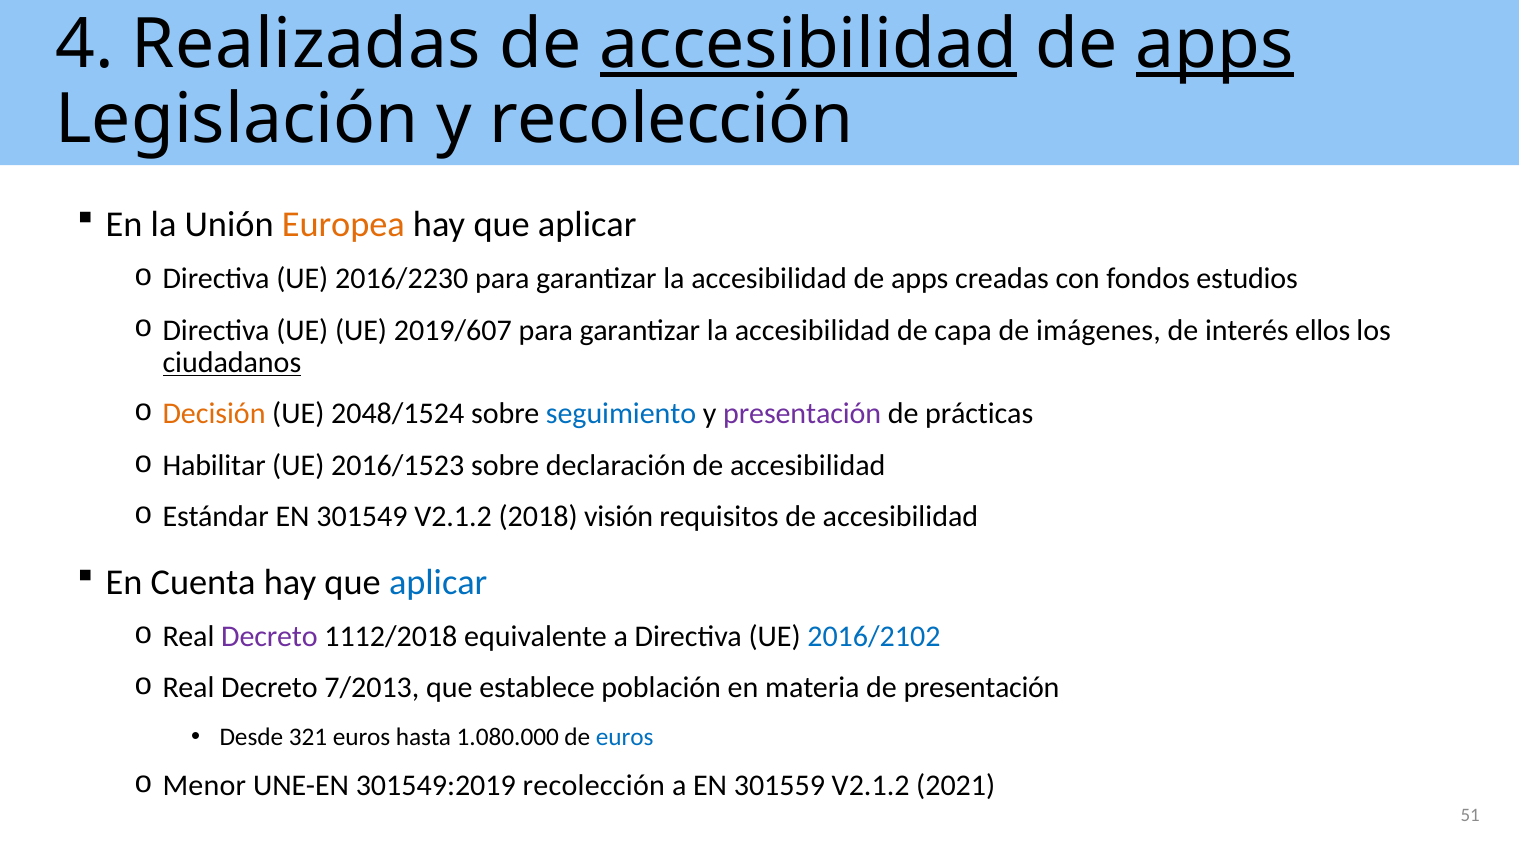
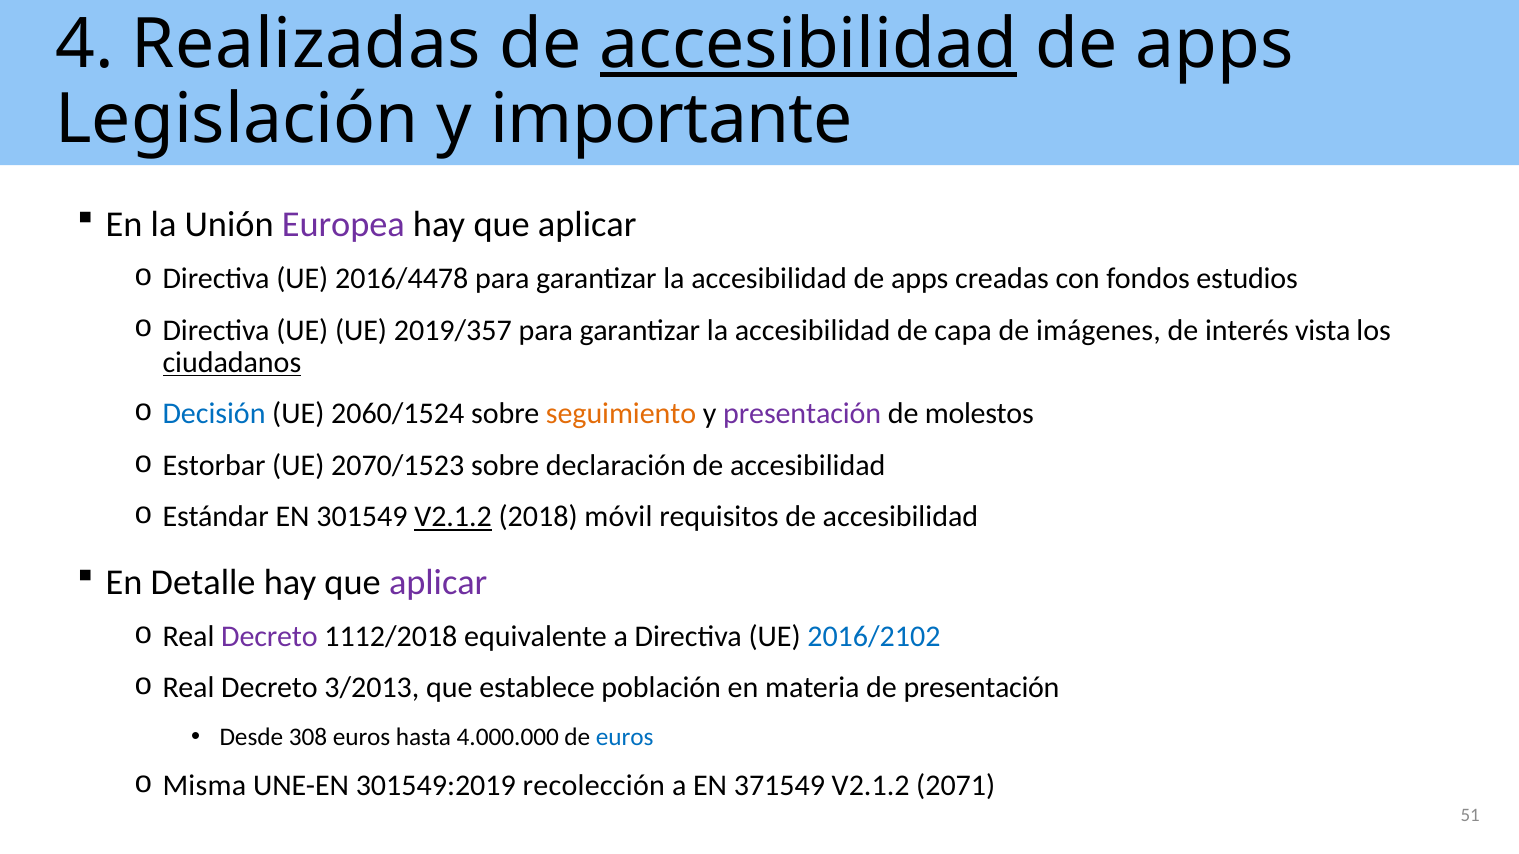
apps at (1215, 45) underline: present -> none
y recolección: recolección -> importante
Europea colour: orange -> purple
2016/2230: 2016/2230 -> 2016/4478
2019/607: 2019/607 -> 2019/357
ellos: ellos -> vista
Decisión colour: orange -> blue
2048/1524: 2048/1524 -> 2060/1524
seguimiento colour: blue -> orange
prácticas: prácticas -> molestos
Habilitar: Habilitar -> Estorbar
2016/1523: 2016/1523 -> 2070/1523
V2.1.2 at (453, 517) underline: none -> present
visión: visión -> móvil
Cuenta: Cuenta -> Detalle
aplicar at (438, 582) colour: blue -> purple
7/2013: 7/2013 -> 3/2013
321: 321 -> 308
1.080.000: 1.080.000 -> 4.000.000
Menor: Menor -> Misma
301559: 301559 -> 371549
2021: 2021 -> 2071
